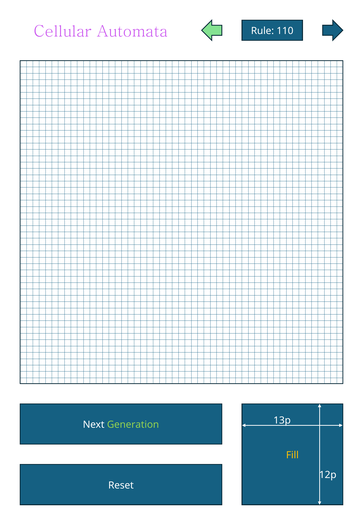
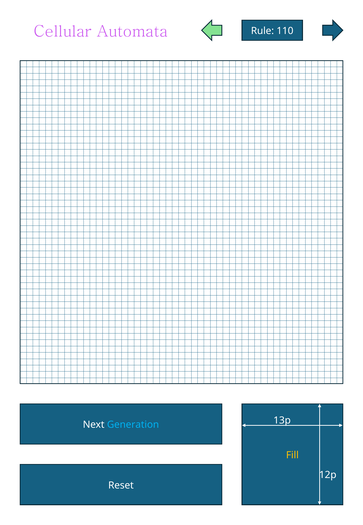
Generation colour: light green -> light blue
